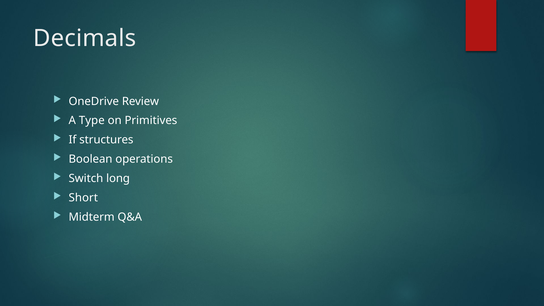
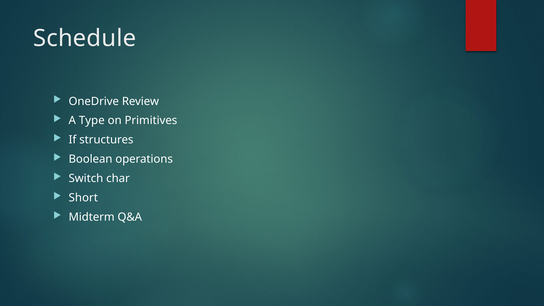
Decimals: Decimals -> Schedule
long: long -> char
